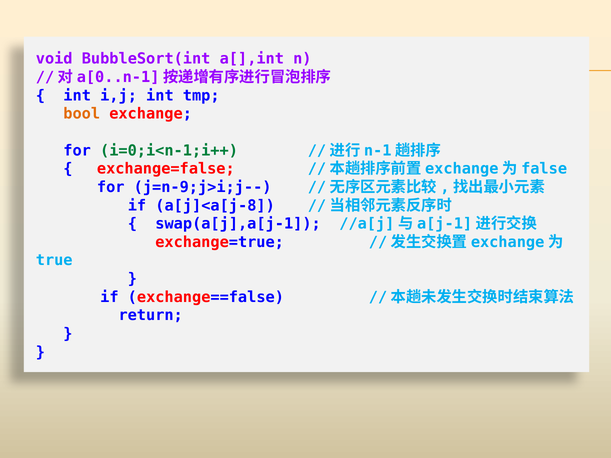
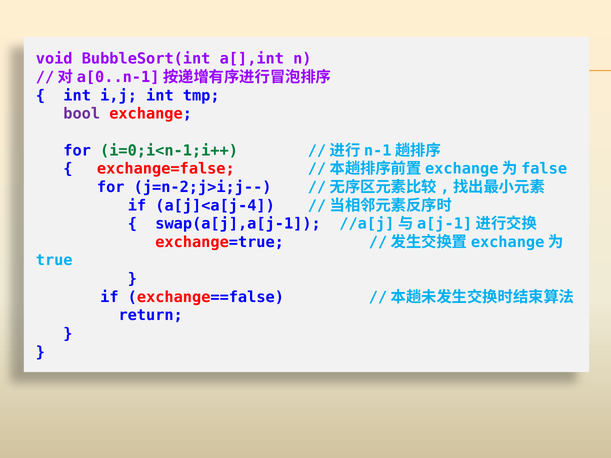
bool colour: orange -> purple
j=n-9;j>i;j--: j=n-9;j>i;j-- -> j=n-2;j>i;j--
a[j]<a[j-8: a[j]<a[j-8 -> a[j]<a[j-4
